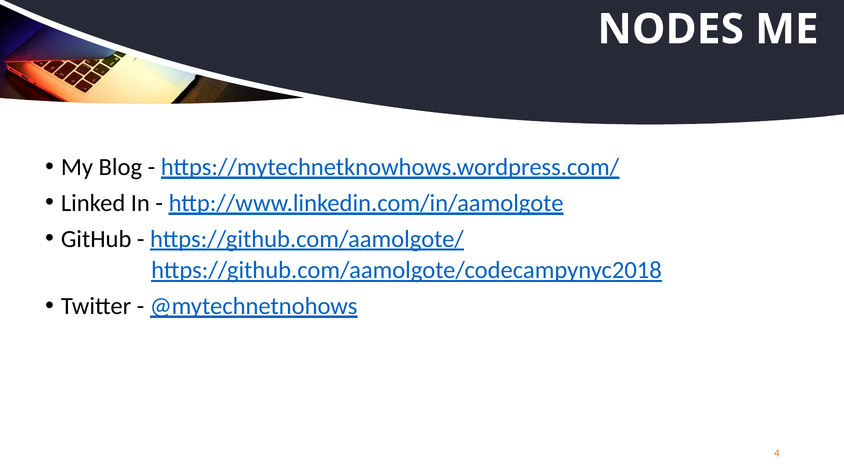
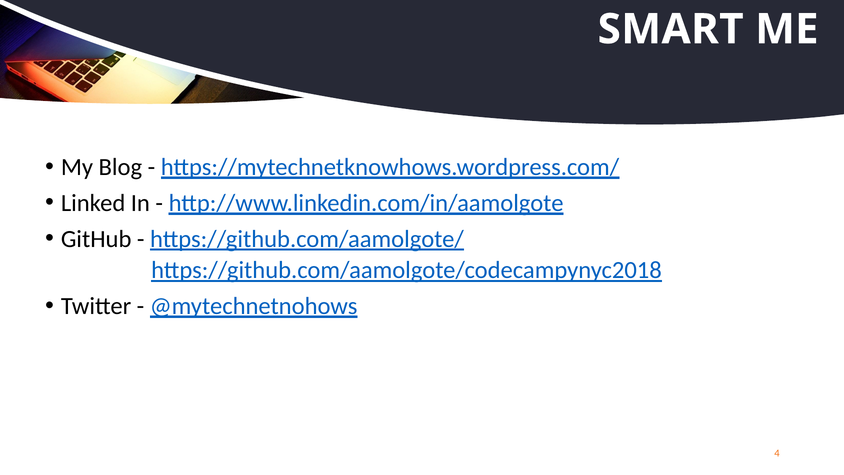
NODES: NODES -> SMART
